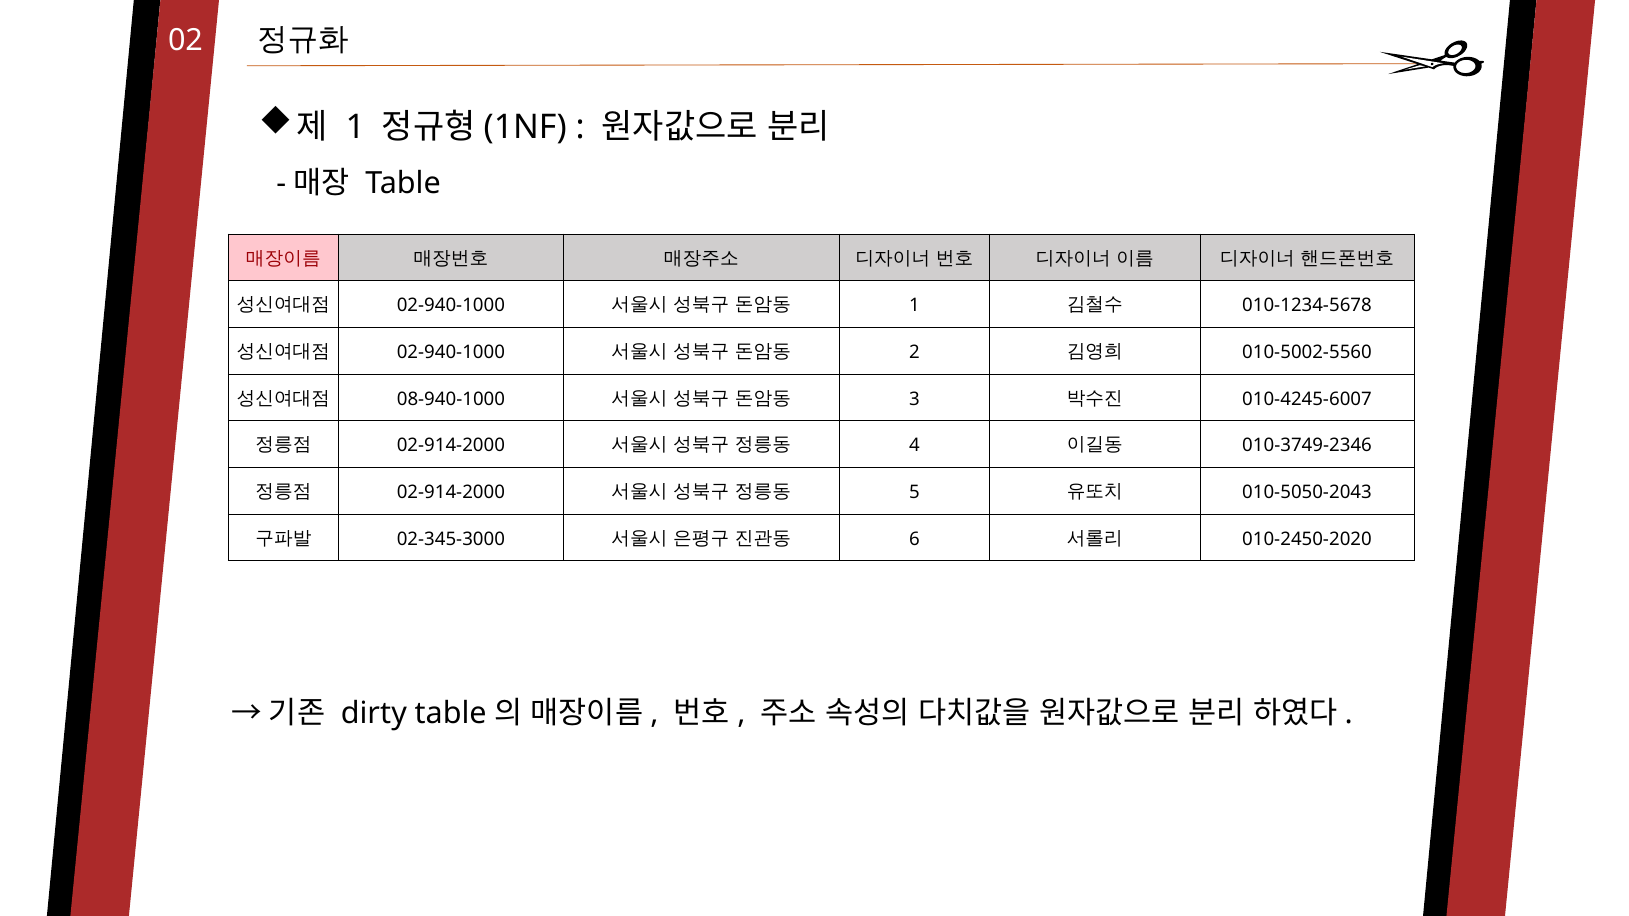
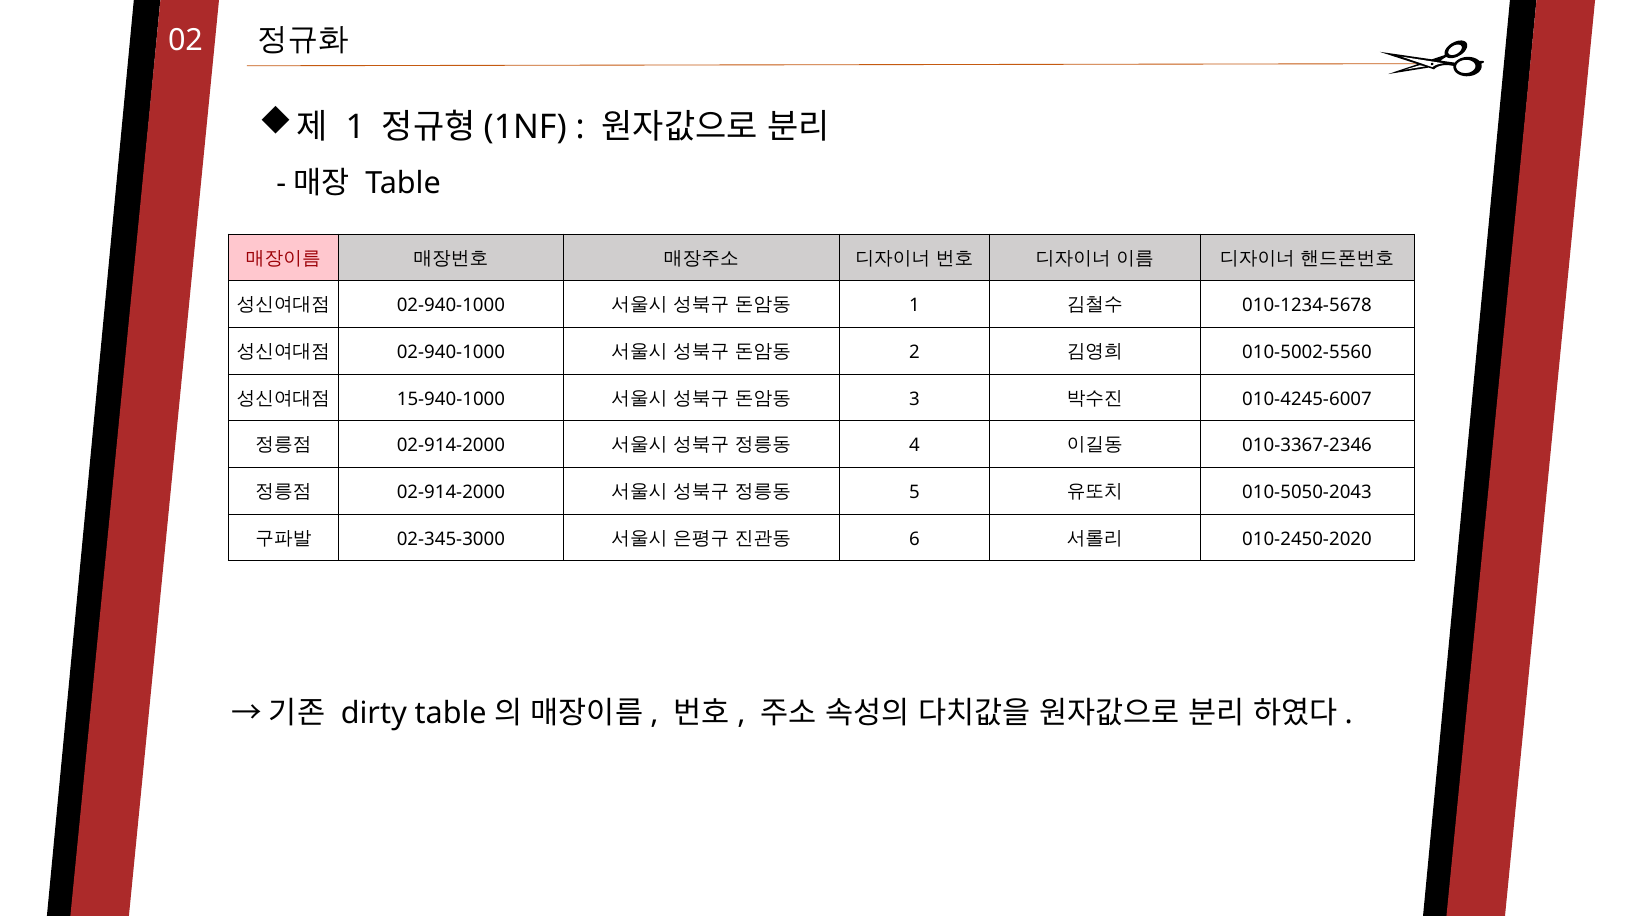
08-940-1000: 08-940-1000 -> 15-940-1000
010-3749-2346: 010-3749-2346 -> 010-3367-2346
